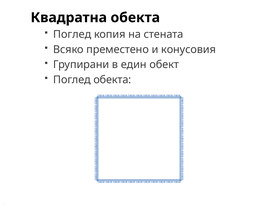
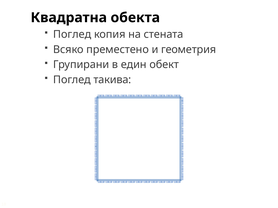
конусовия: конусовия -> геометрия
Поглед обекта: обекта -> такива
